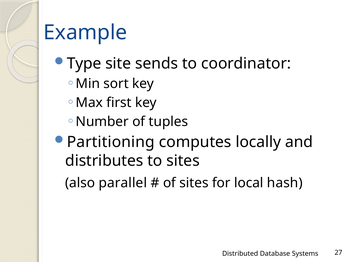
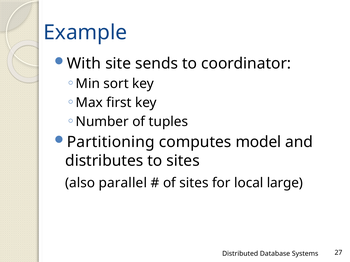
Type: Type -> With
locally: locally -> model
hash: hash -> large
